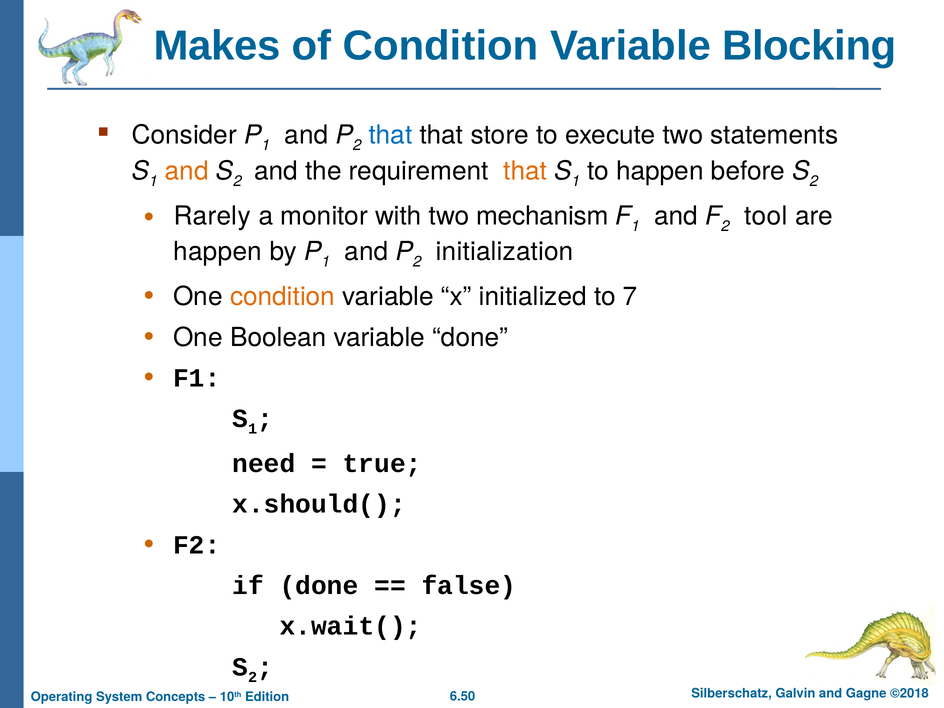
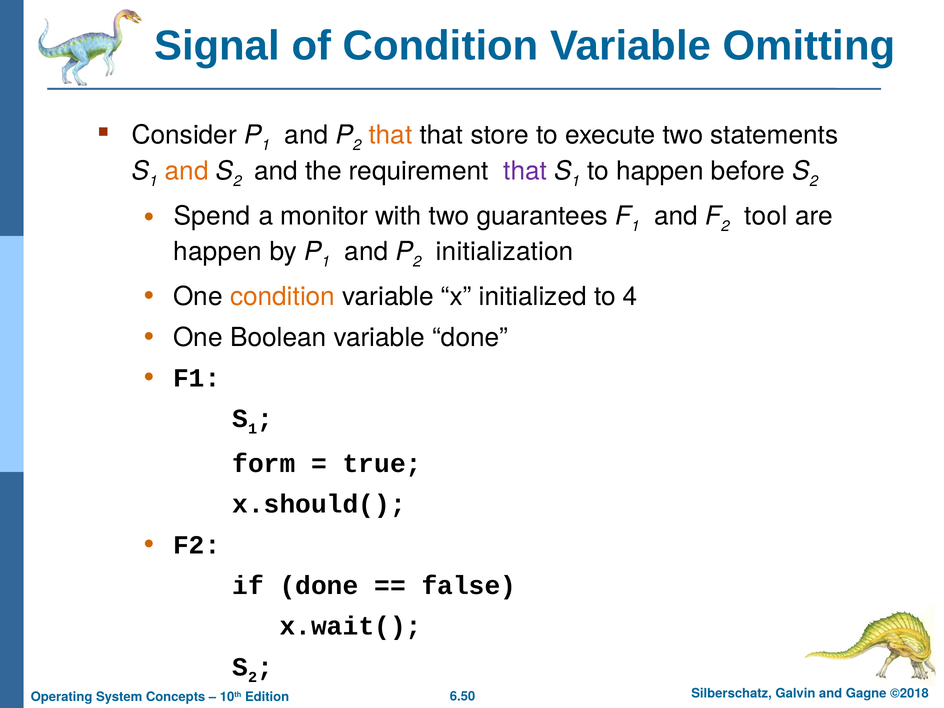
Makes: Makes -> Signal
Blocking: Blocking -> Omitting
that at (391, 135) colour: blue -> orange
that at (525, 171) colour: orange -> purple
Rarely: Rarely -> Spend
mechanism: mechanism -> guarantees
7: 7 -> 4
need: need -> form
